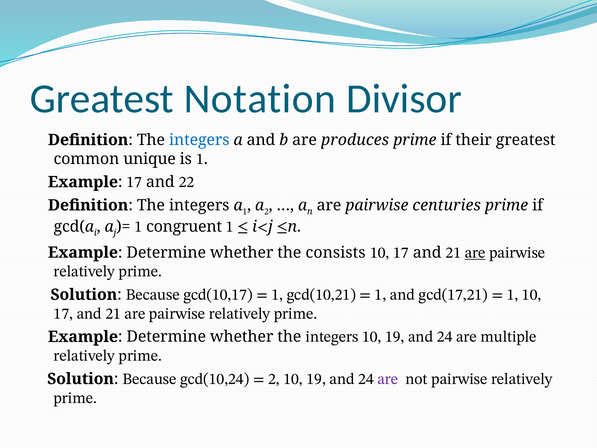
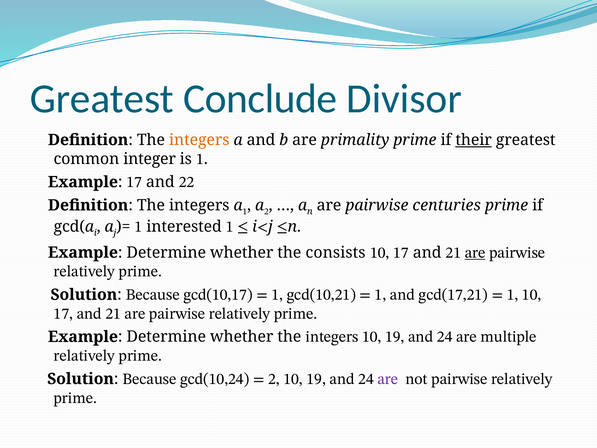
Notation: Notation -> Conclude
integers at (199, 140) colour: blue -> orange
produces: produces -> primality
their underline: none -> present
unique: unique -> integer
congruent: congruent -> interested
